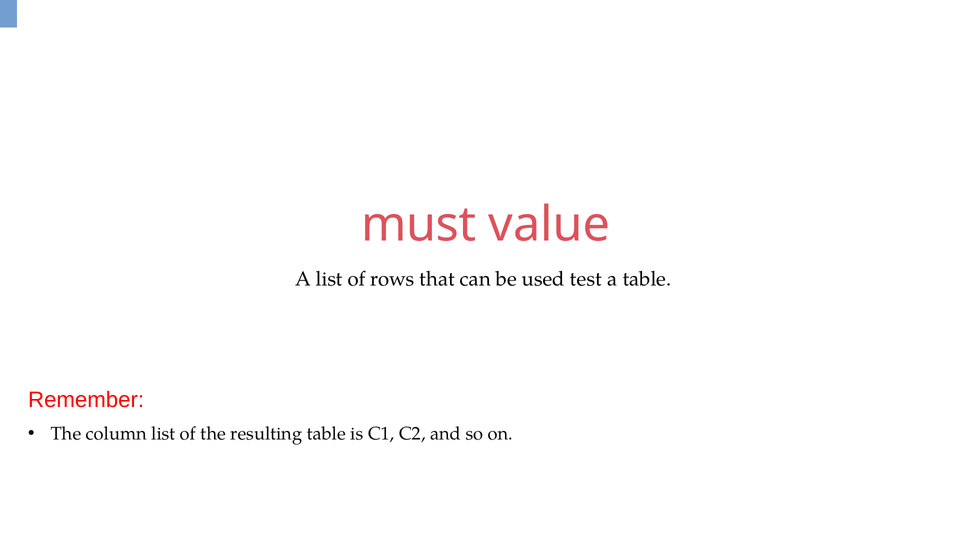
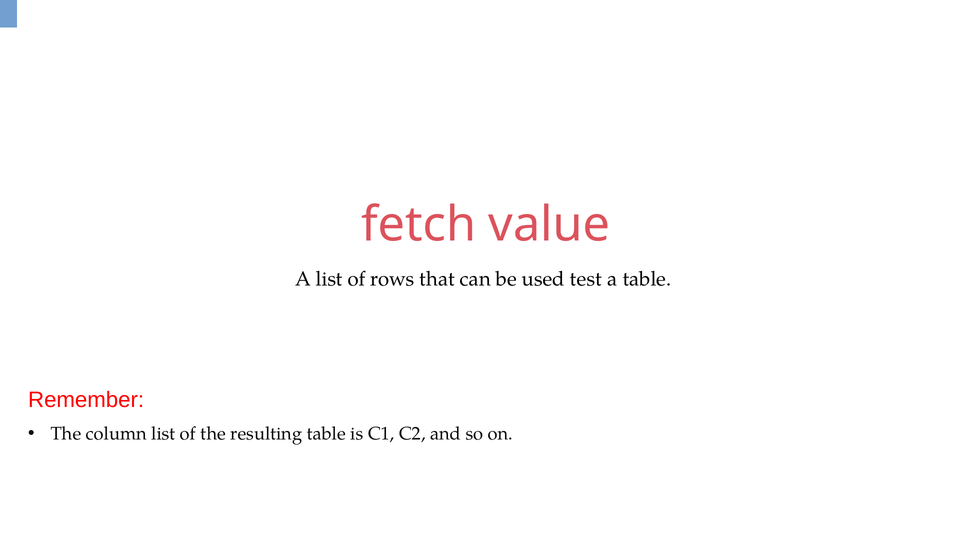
must: must -> fetch
